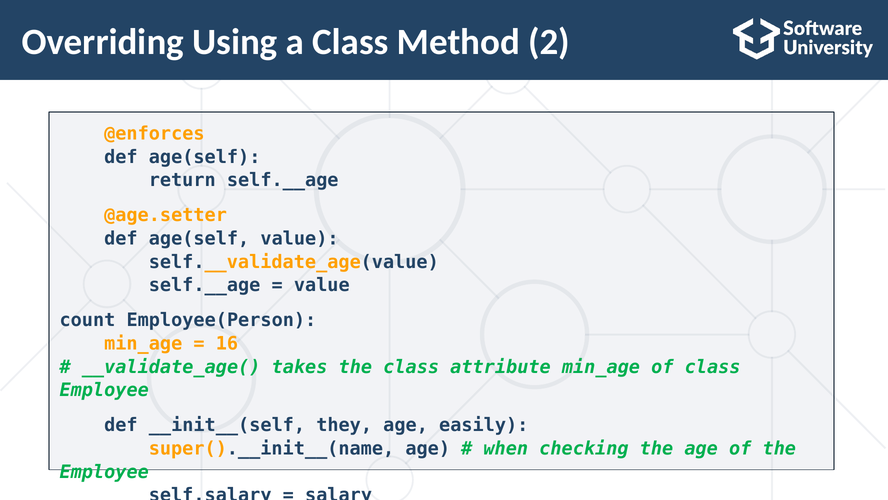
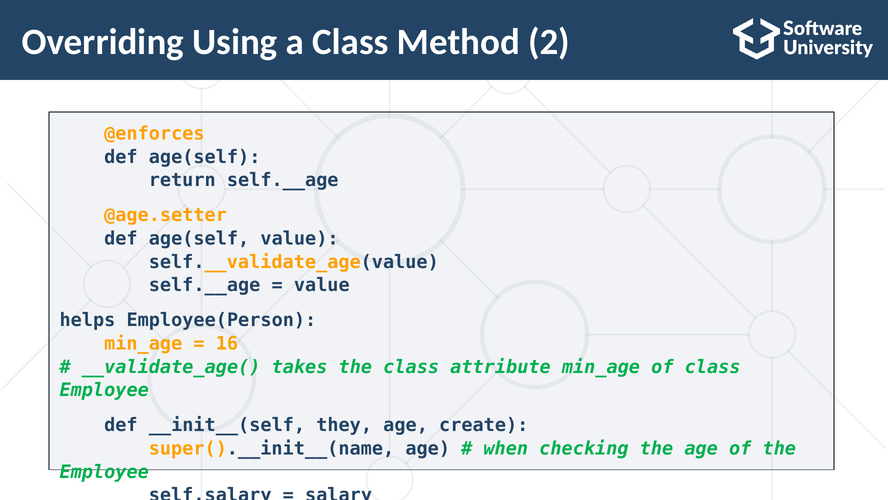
count: count -> helps
easily: easily -> create
